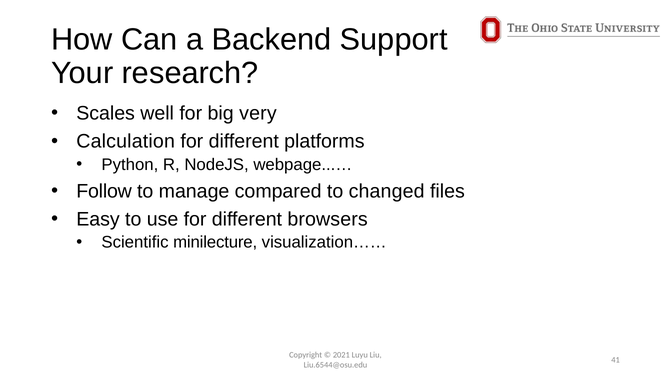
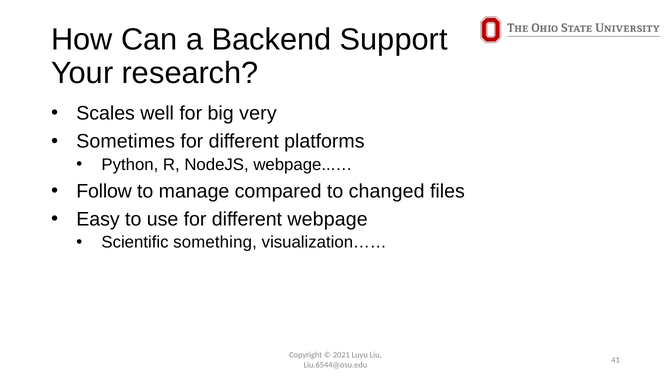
Calculation: Calculation -> Sometimes
browsers: browsers -> webpage
minilecture: minilecture -> something
